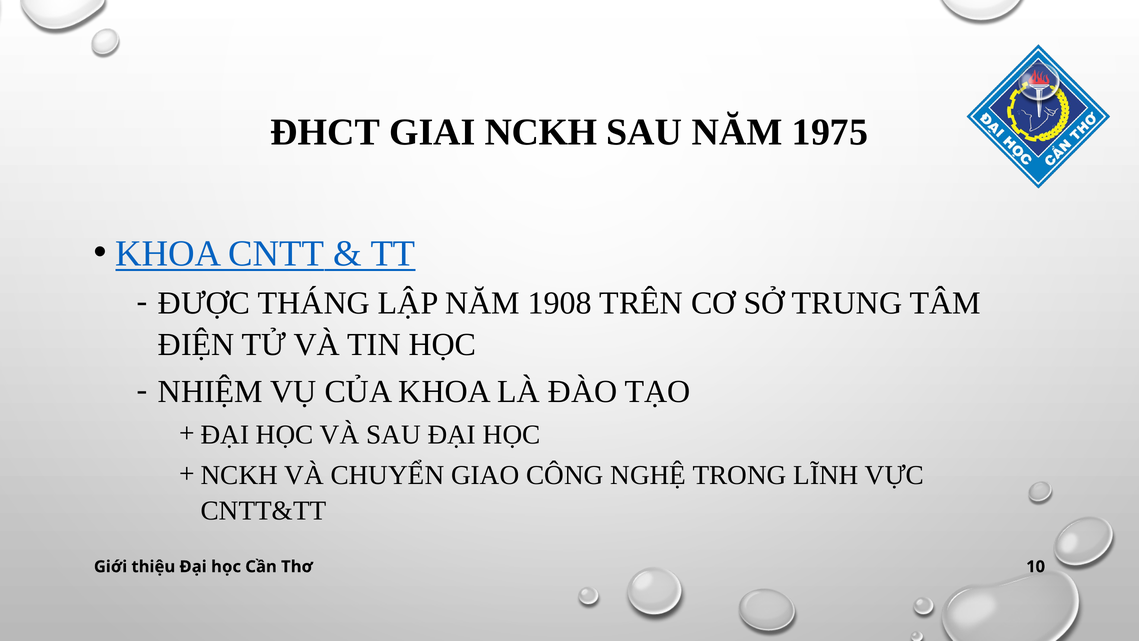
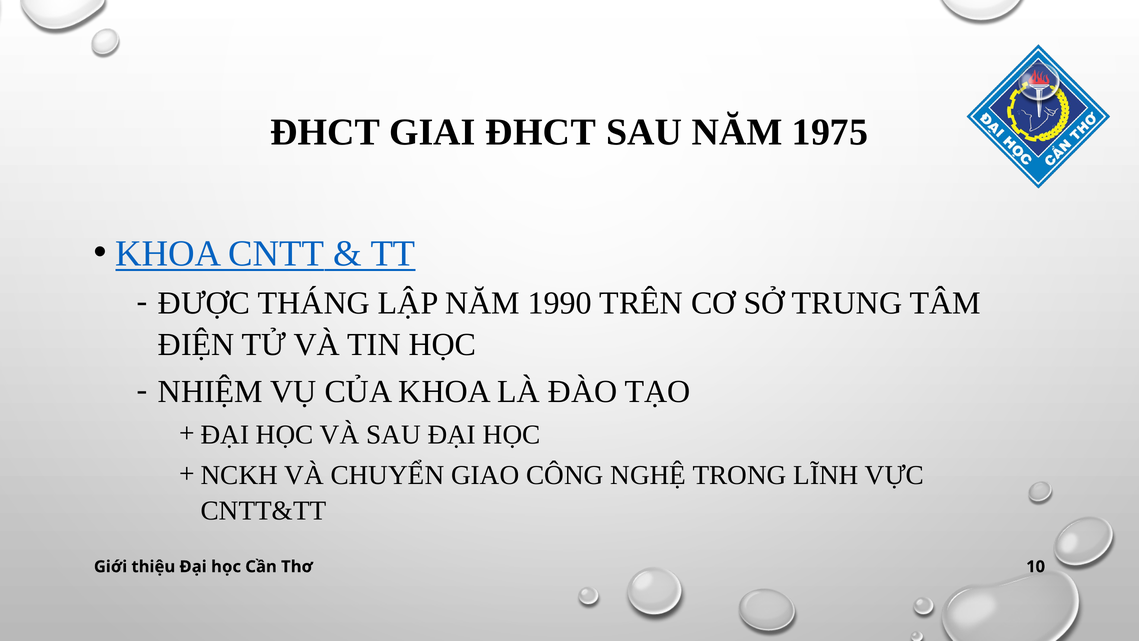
GIAI NCKH: NCKH -> ĐHCT
1908: 1908 -> 1990
